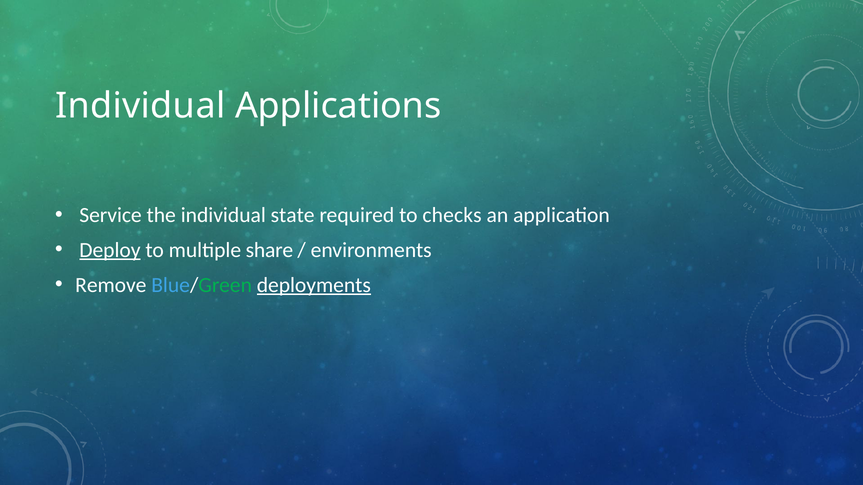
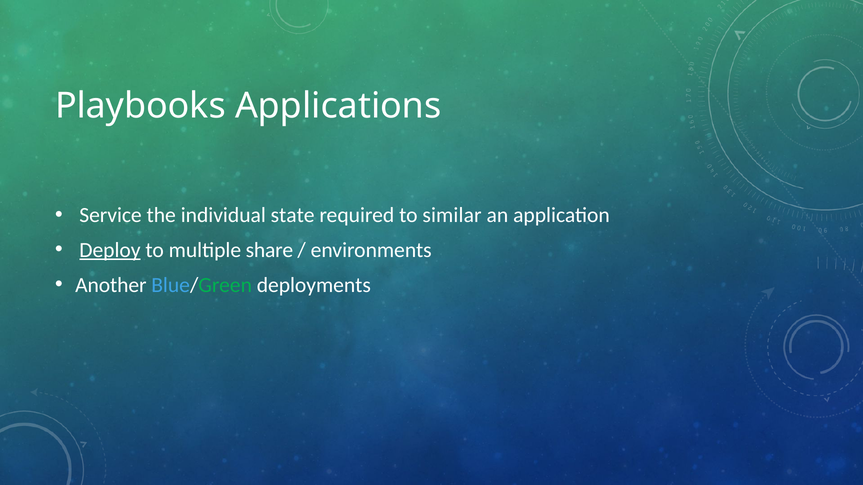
Individual at (140, 106): Individual -> Playbooks
checks: checks -> similar
Remove: Remove -> Another
deployments underline: present -> none
